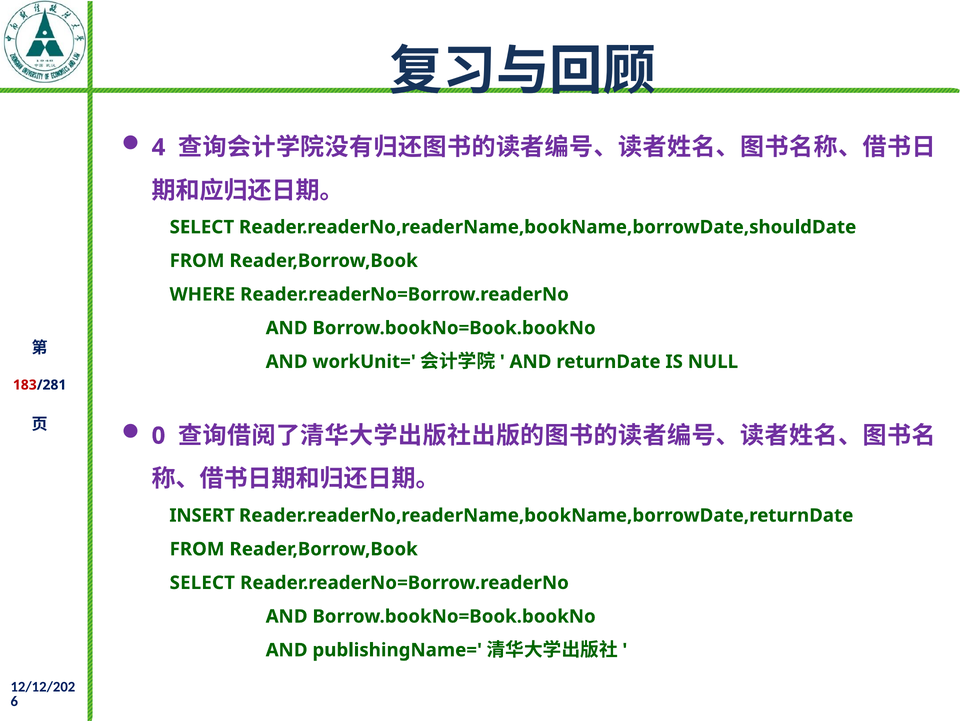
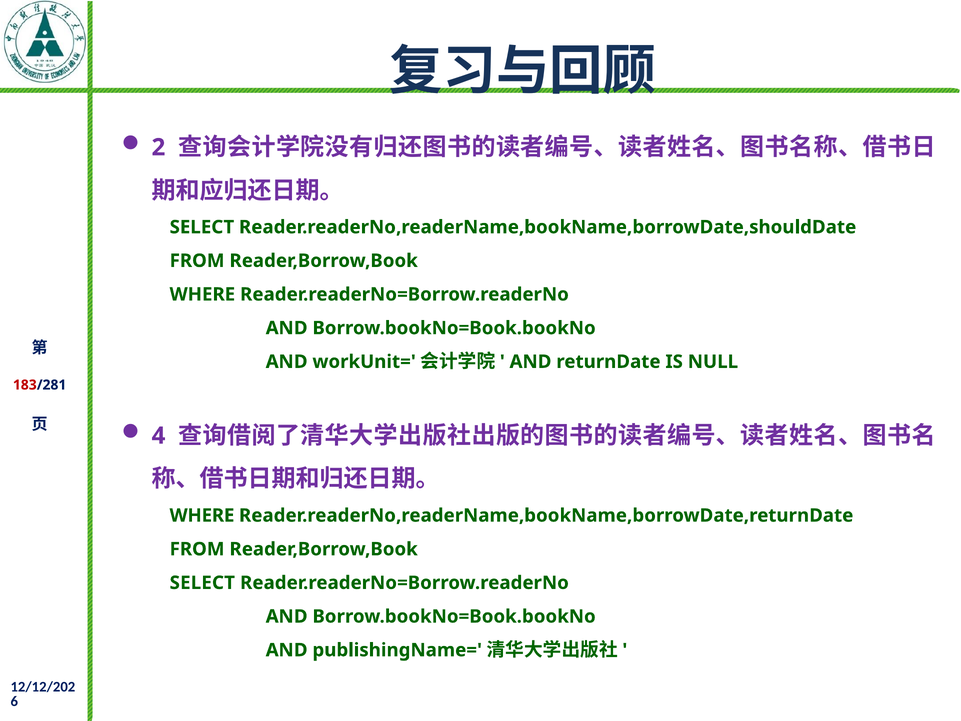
4: 4 -> 2
0: 0 -> 4
INSERT at (202, 515): INSERT -> WHERE
